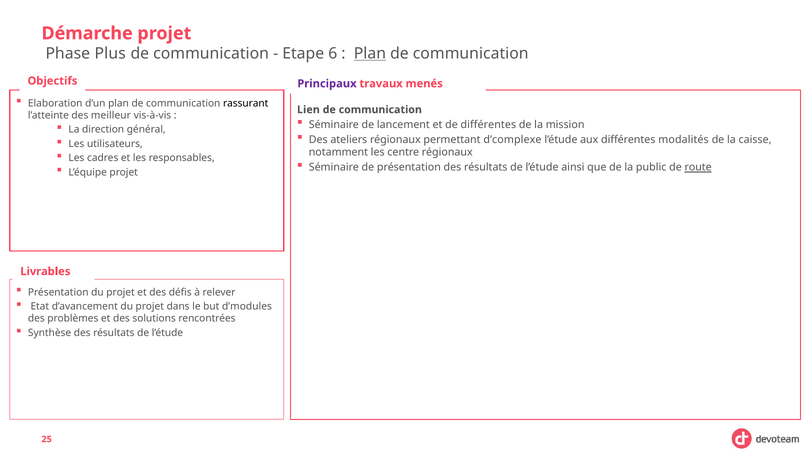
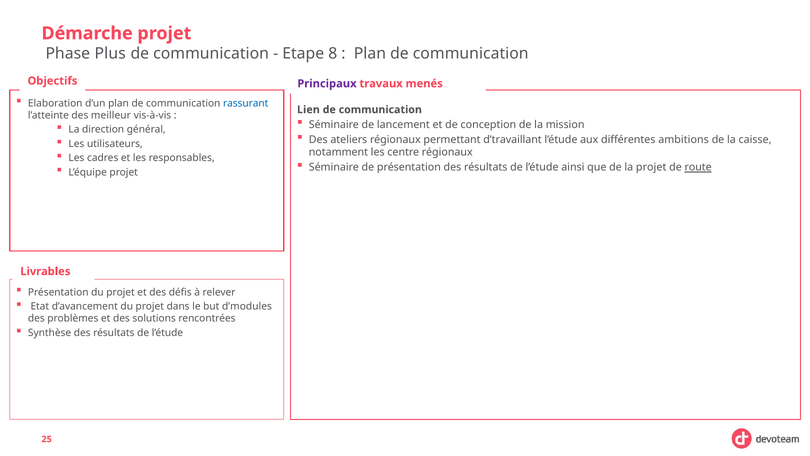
6: 6 -> 8
Plan at (370, 53) underline: present -> none
rassurant colour: black -> blue
de différentes: différentes -> conception
d’complexe: d’complexe -> d’travaillant
modalités: modalités -> ambitions
la public: public -> projet
